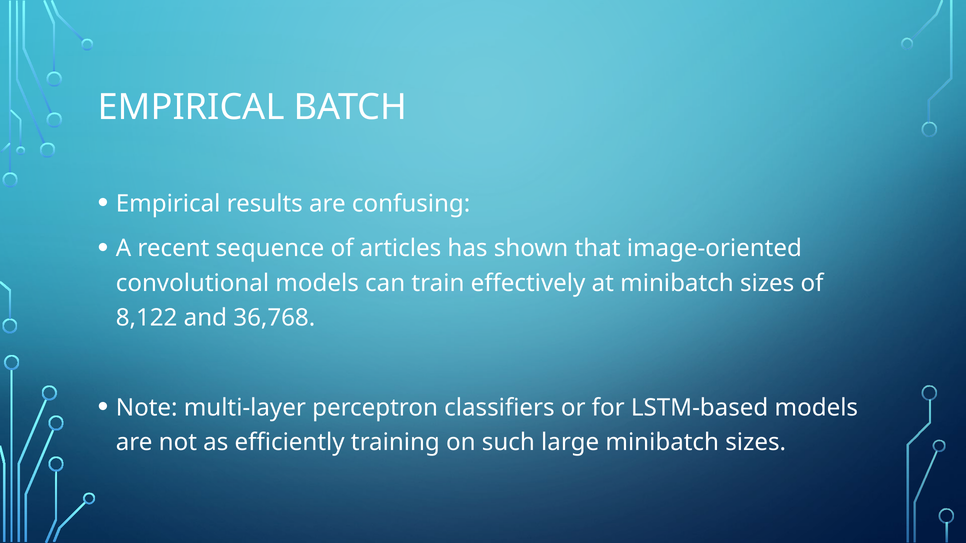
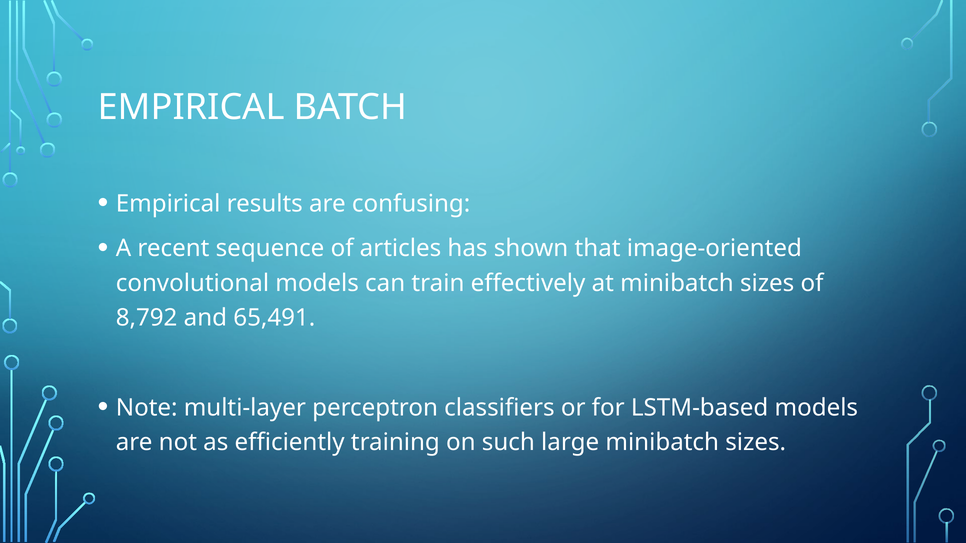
8,122: 8,122 -> 8,792
36,768: 36,768 -> 65,491
